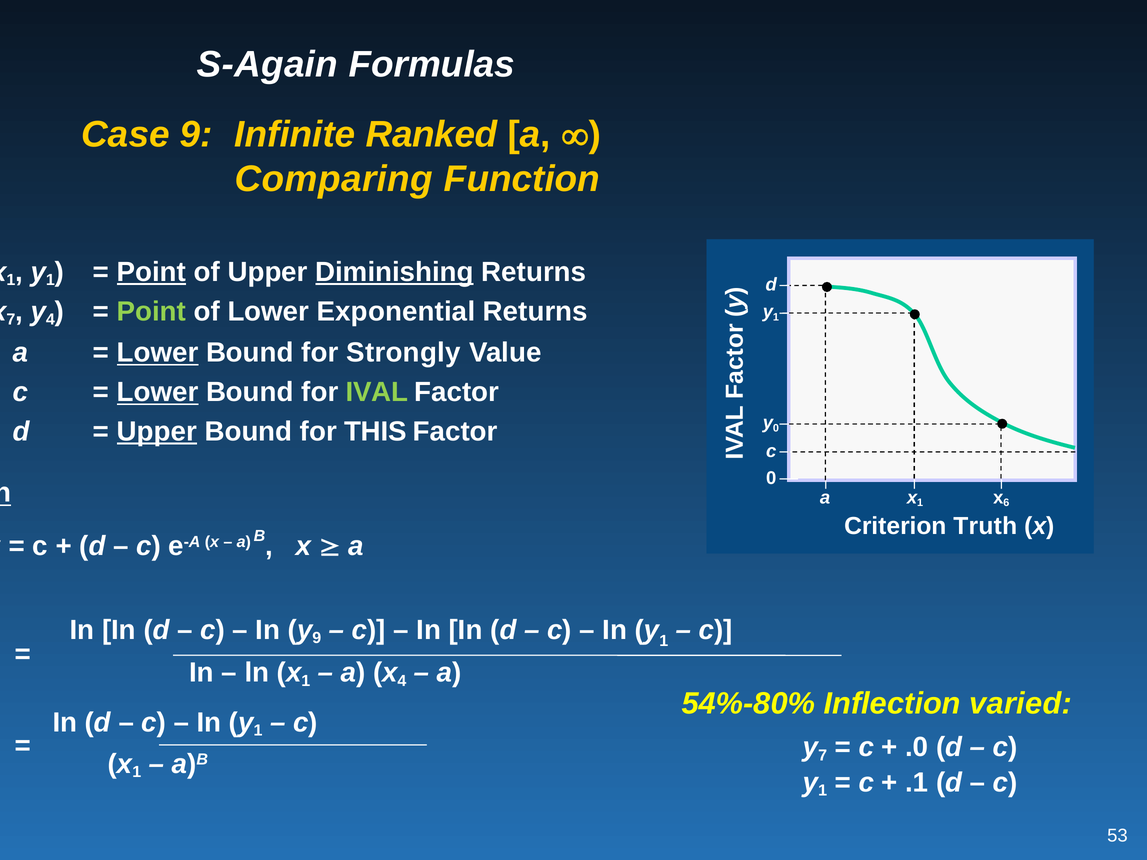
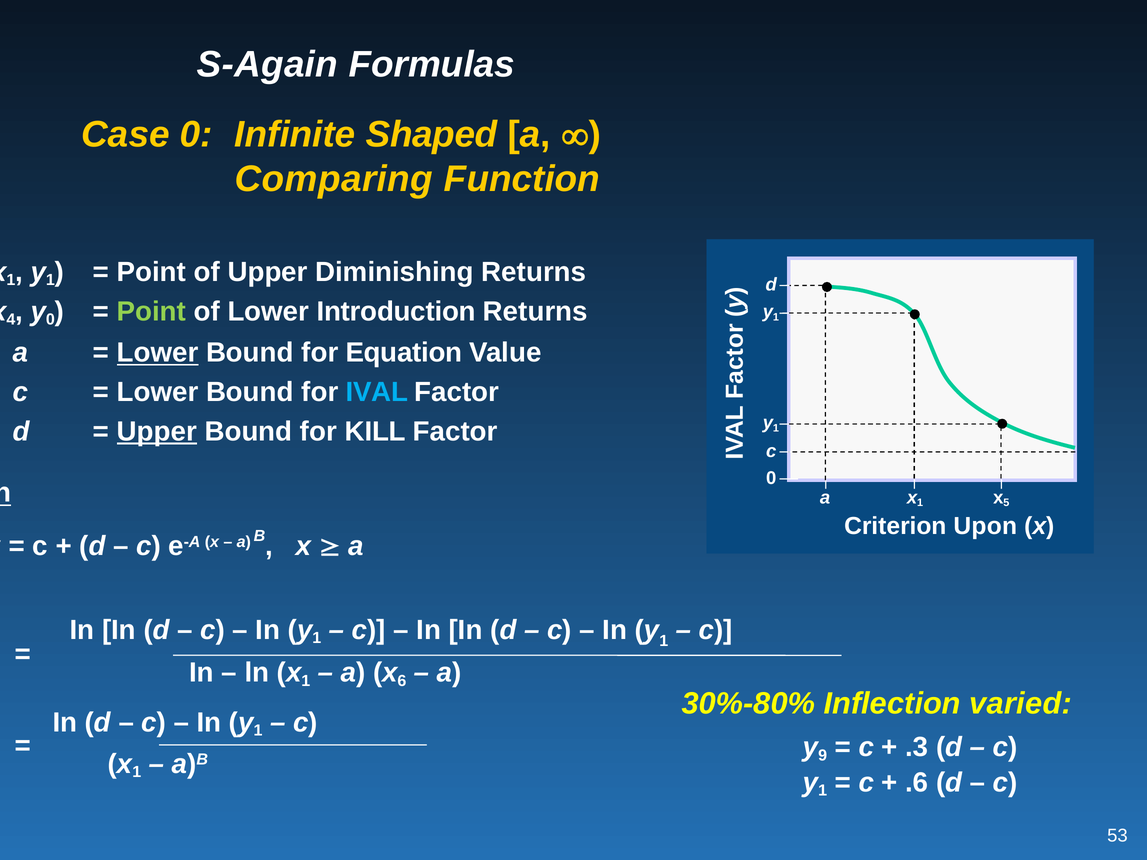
Case 9: 9 -> 0
Ranked: Ranked -> Shaped
Point at (151, 272) underline: present -> none
Diminishing underline: present -> none
7 at (11, 319): 7 -> 4
y 4: 4 -> 0
Exponential: Exponential -> Introduction
Strongly: Strongly -> Equation
Lower at (158, 392) underline: present -> none
IVAL colour: light green -> light blue
0 at (776, 428): 0 -> 1
THIS: THIS -> KILL
6: 6 -> 5
Truth: Truth -> Upon
9 at (317, 638): 9 -> 1
x 4: 4 -> 6
54%-80%: 54%-80% -> 30%-80%
y 7: 7 -> 9
.0: .0 -> .3
.1: .1 -> .6
